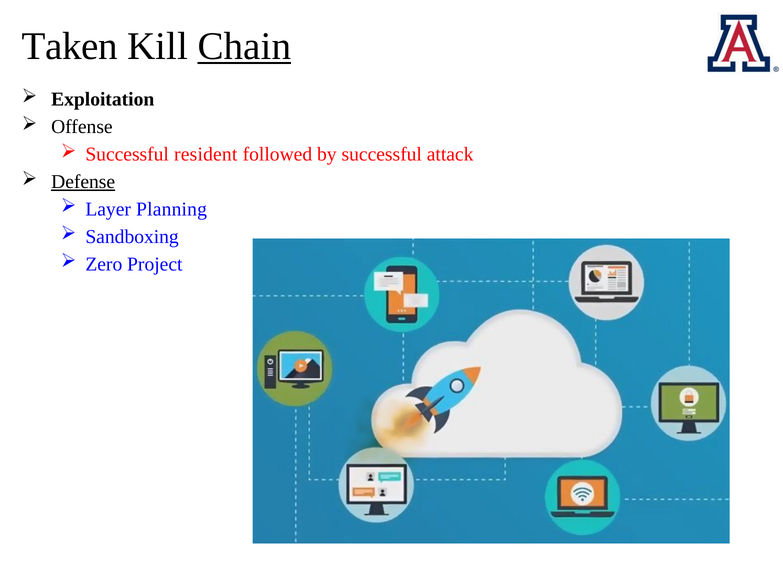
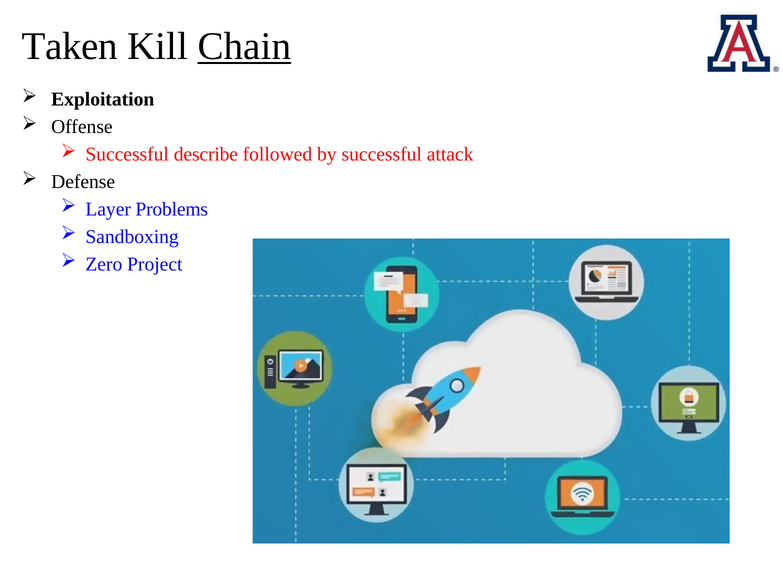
resident: resident -> describe
Defense underline: present -> none
Planning: Planning -> Problems
